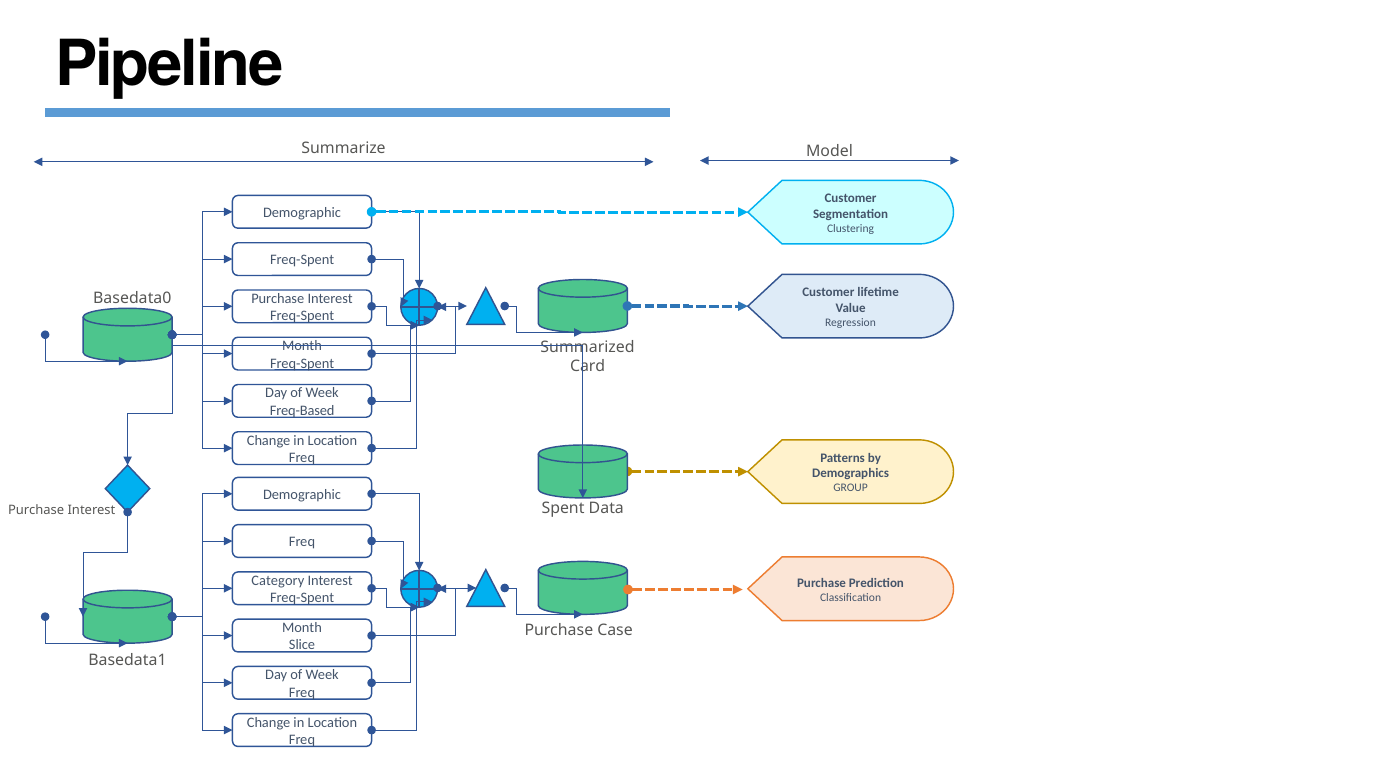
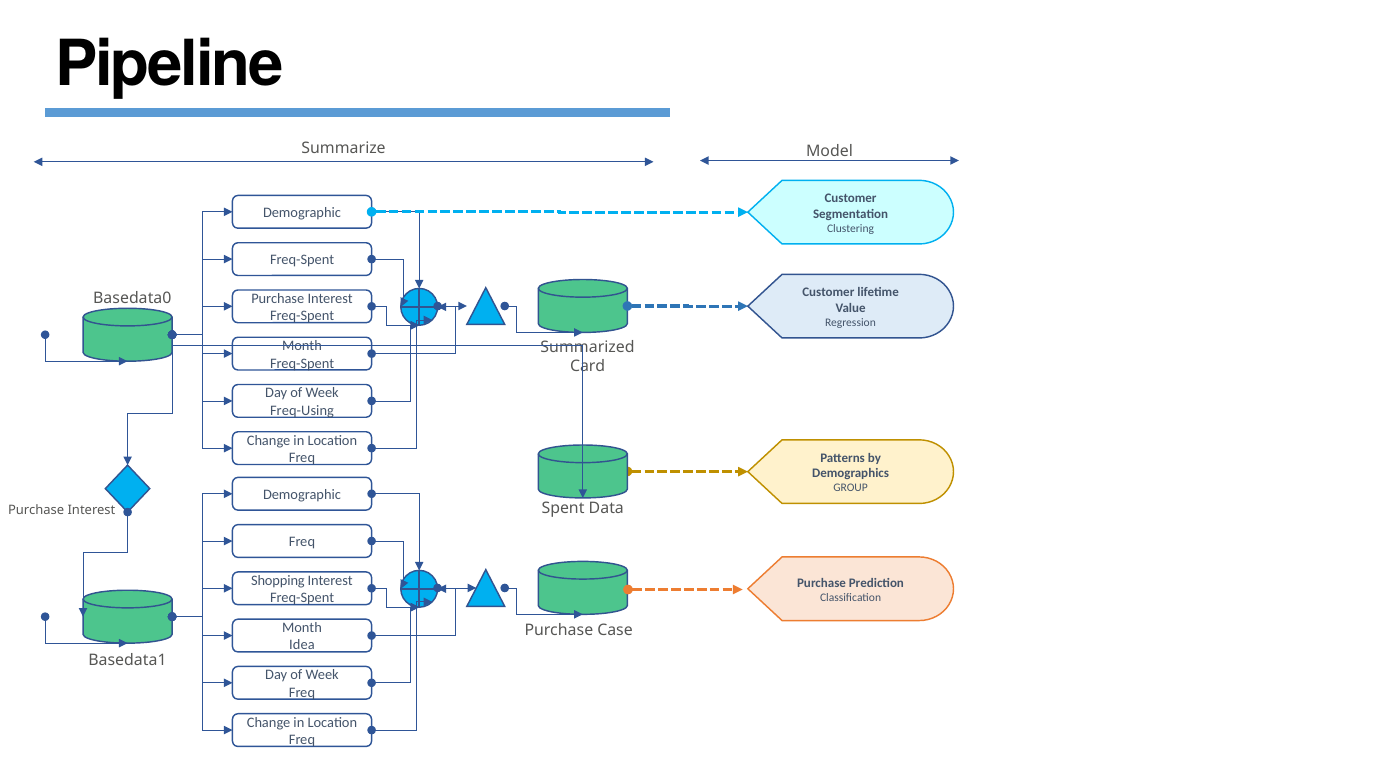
Freq-Based: Freq-Based -> Freq-Using
Category: Category -> Shopping
Slice: Slice -> Idea
